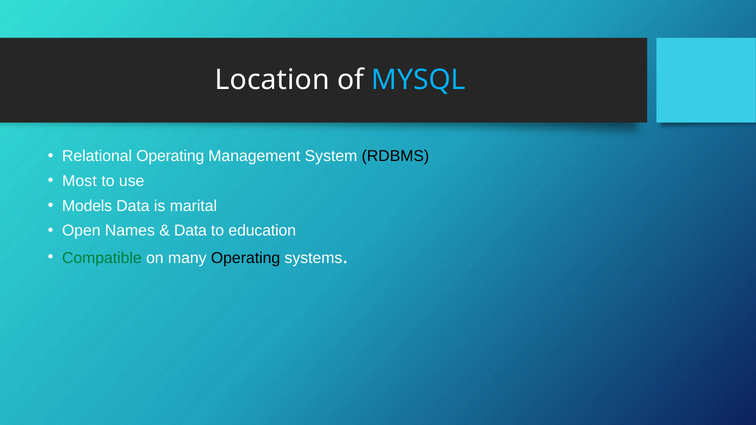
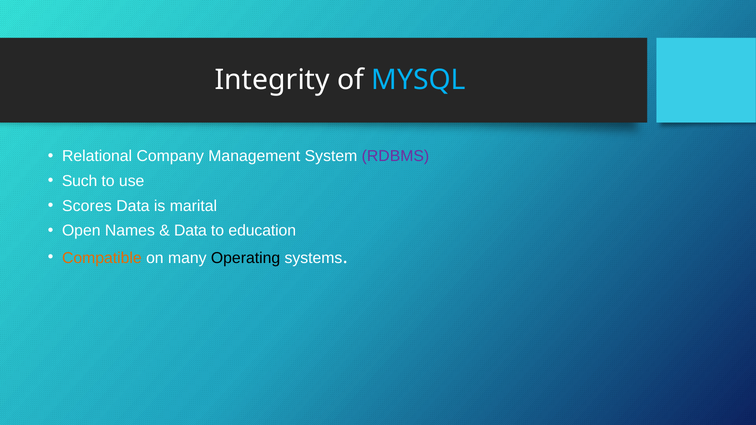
Location: Location -> Integrity
Relational Operating: Operating -> Company
RDBMS colour: black -> purple
Most: Most -> Such
Models: Models -> Scores
Compatible colour: green -> orange
